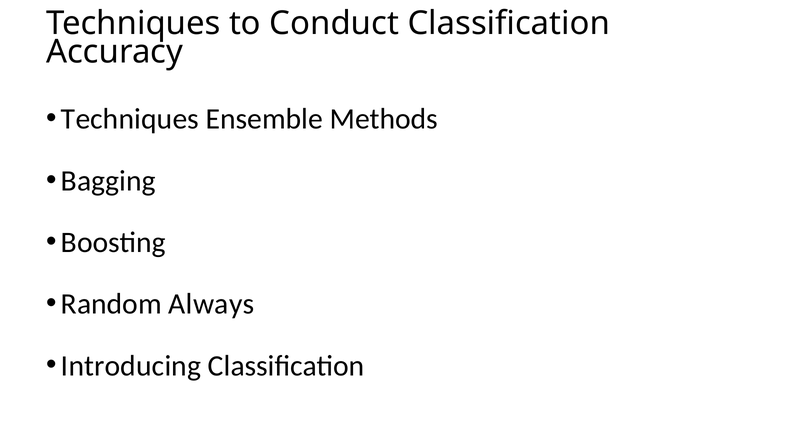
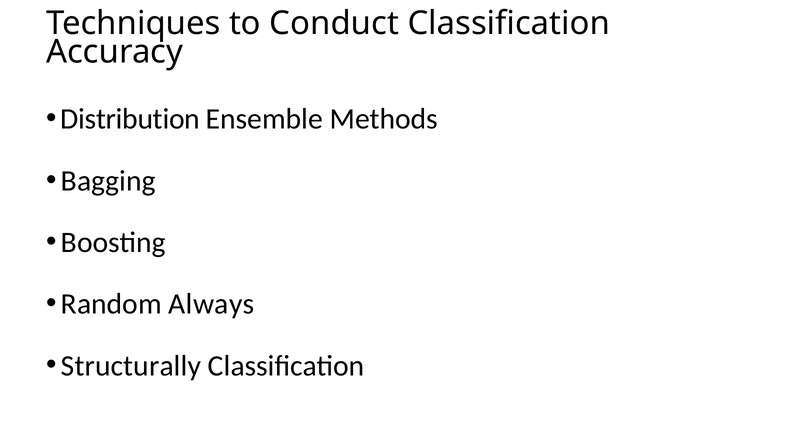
Techniques at (130, 119): Techniques -> Distribution
Introducing: Introducing -> Structurally
